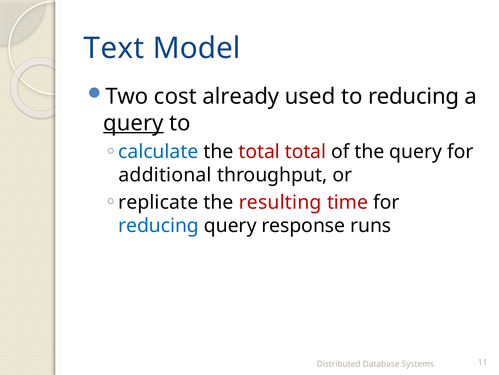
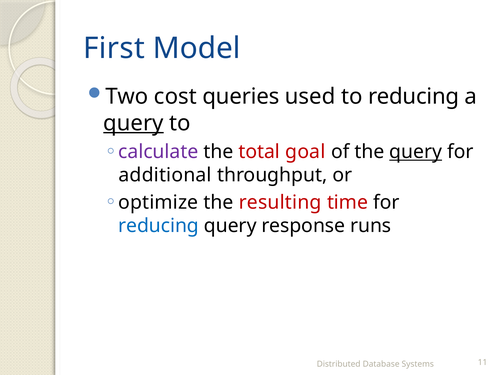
Text: Text -> First
already: already -> queries
calculate colour: blue -> purple
total total: total -> goal
query at (416, 152) underline: none -> present
replicate: replicate -> optimize
